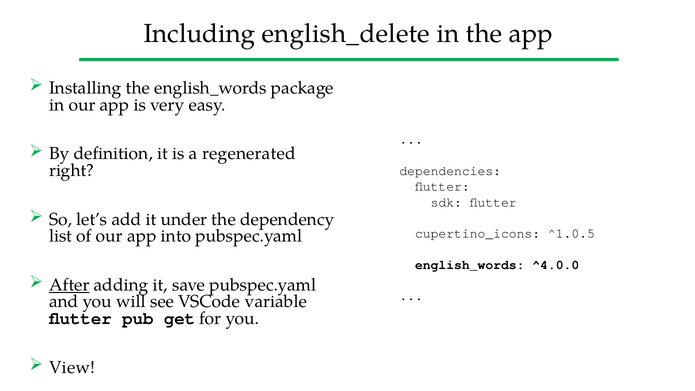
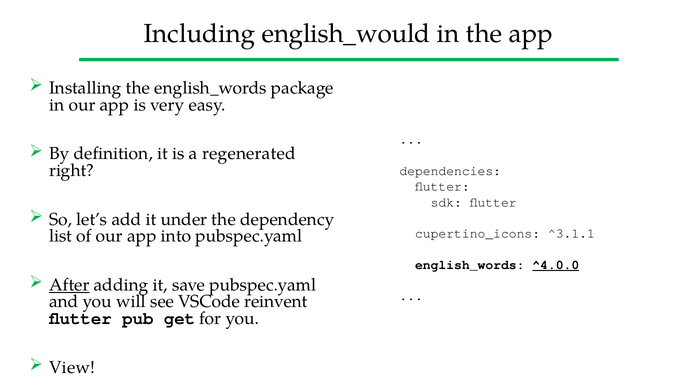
english_delete: english_delete -> english_would
^1.0.5: ^1.0.5 -> ^3.1.1
^4.0.0 underline: none -> present
variable: variable -> reinvent
